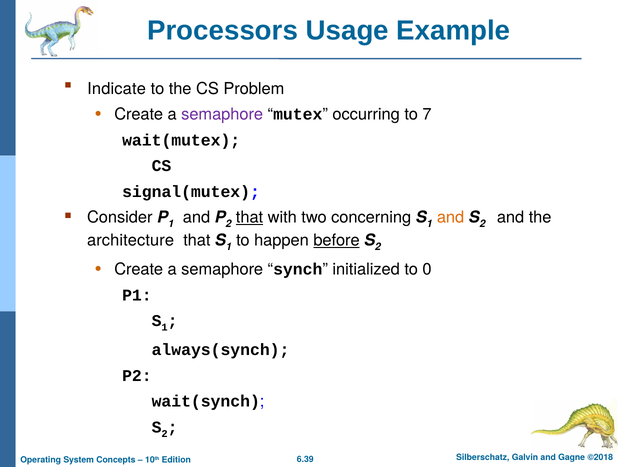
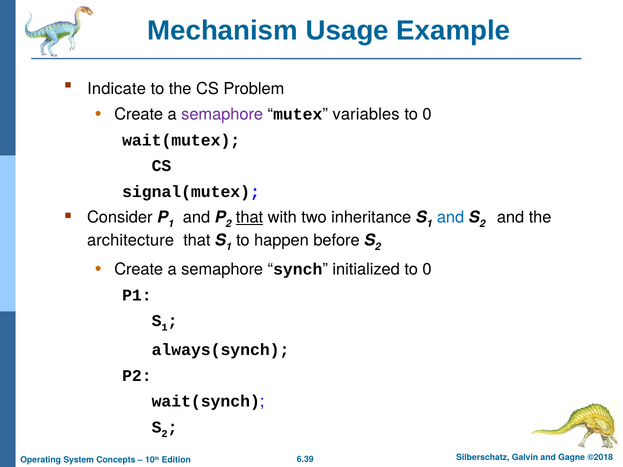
Processors: Processors -> Mechanism
occurring: occurring -> variables
7 at (427, 114): 7 -> 0
concerning: concerning -> inheritance
and at (451, 218) colour: orange -> blue
before underline: present -> none
